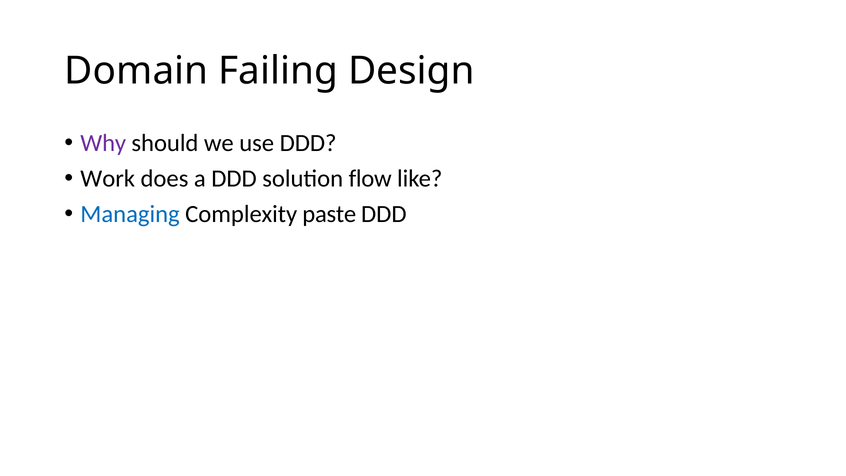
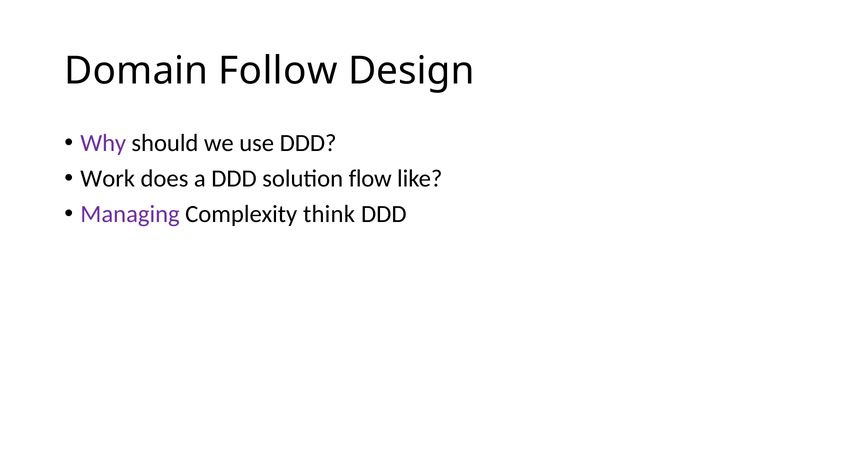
Failing: Failing -> Follow
Managing colour: blue -> purple
paste: paste -> think
